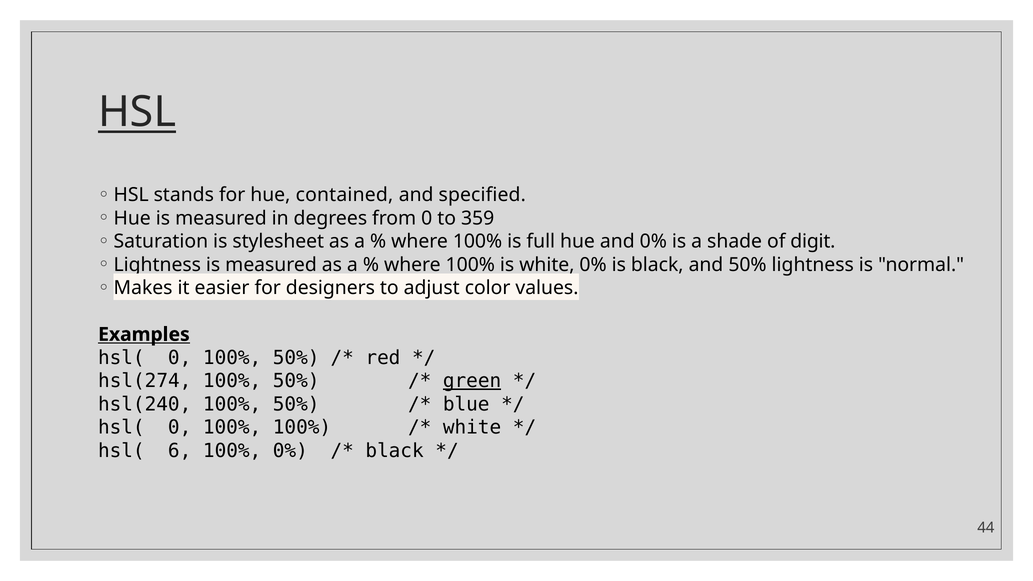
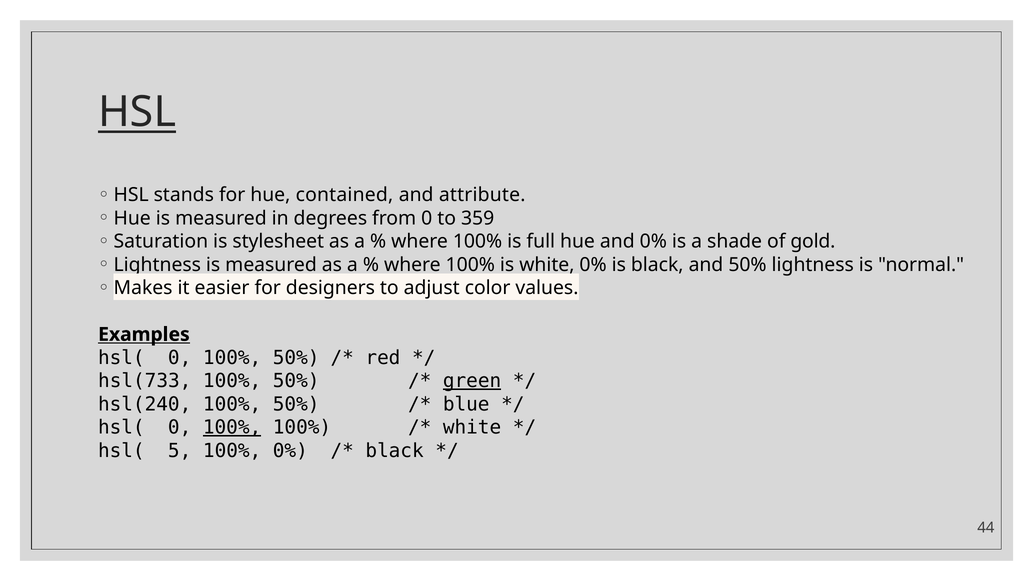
specified: specified -> attribute
digit: digit -> gold
hsl(274: hsl(274 -> hsl(733
100% at (232, 427) underline: none -> present
6: 6 -> 5
